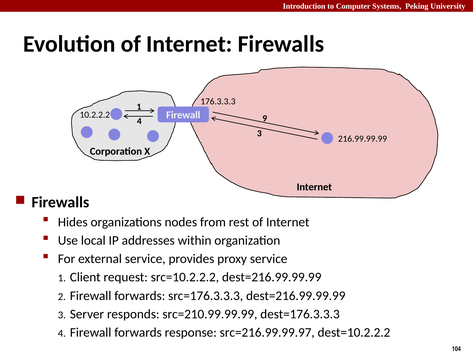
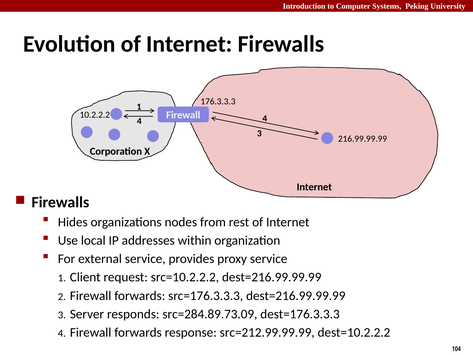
4 9: 9 -> 4
src=210.99.99.99: src=210.99.99.99 -> src=284.89.73.09
src=216.99.99.97: src=216.99.99.97 -> src=212.99.99.99
